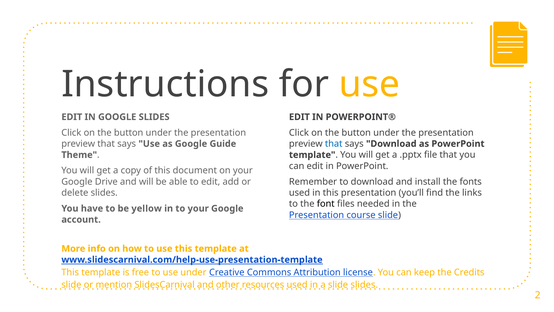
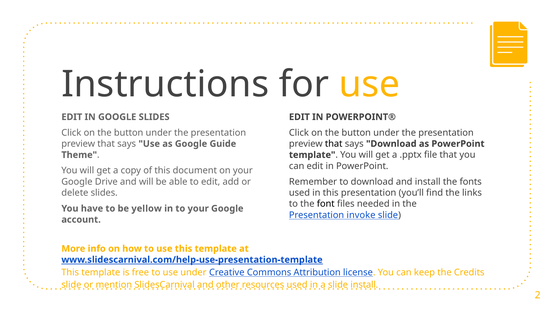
that at (334, 144) colour: blue -> black
course: course -> invoke
slide slides: slides -> install
